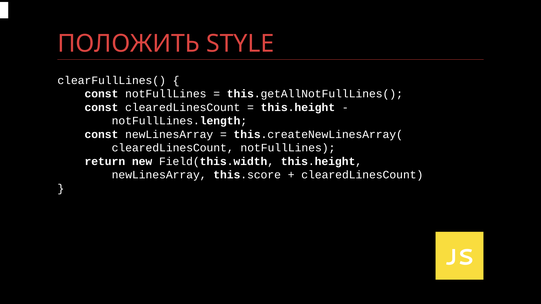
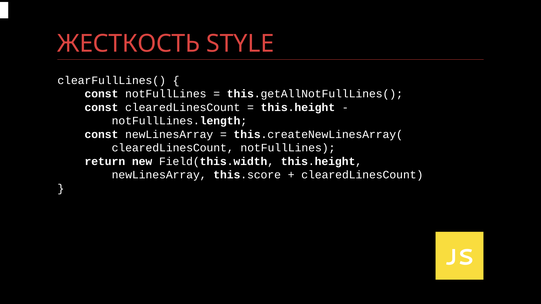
ПОЛОЖИТЬ: ПОЛОЖИТЬ -> ЖЕСТКОСТЬ
